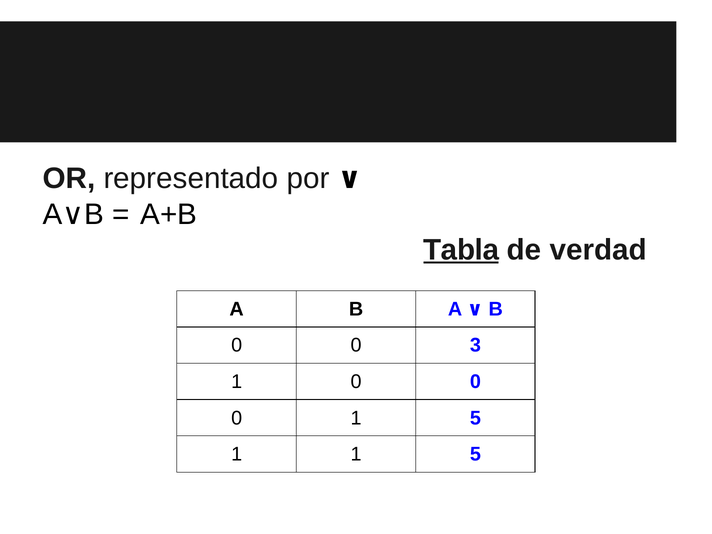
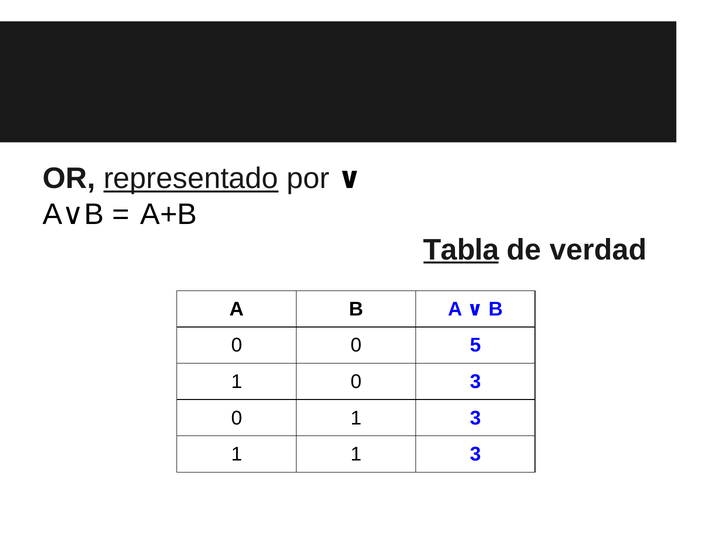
representado underline: none -> present
3: 3 -> 5
1 0 0: 0 -> 3
0 1 5: 5 -> 3
1 1 5: 5 -> 3
